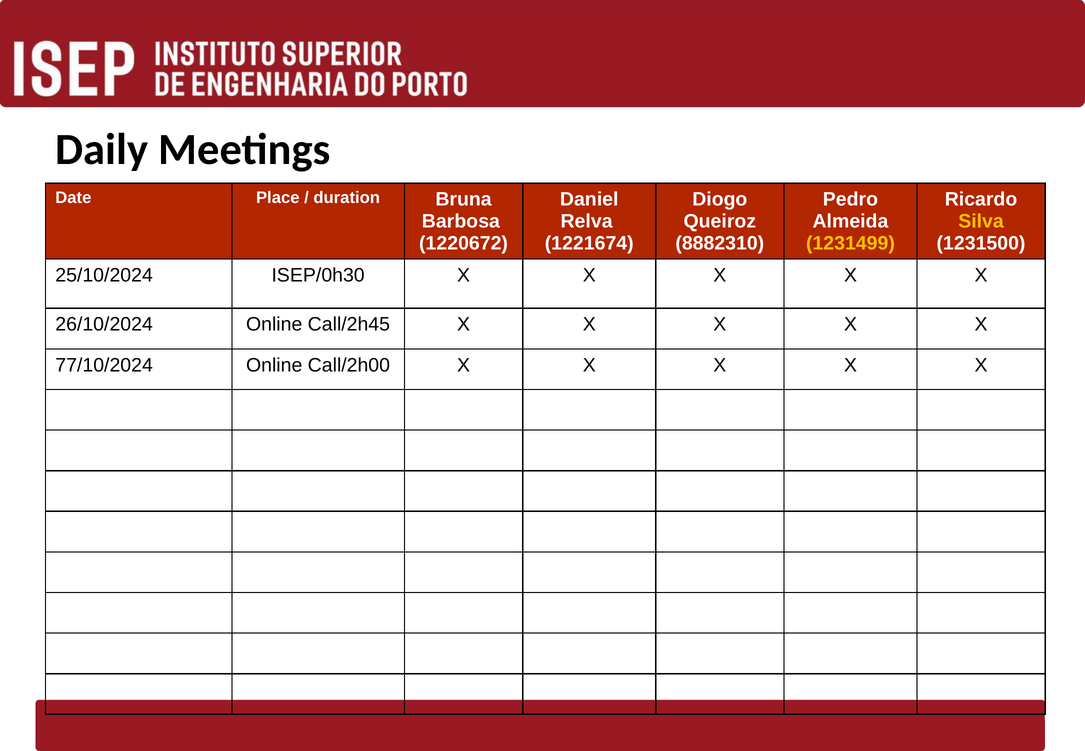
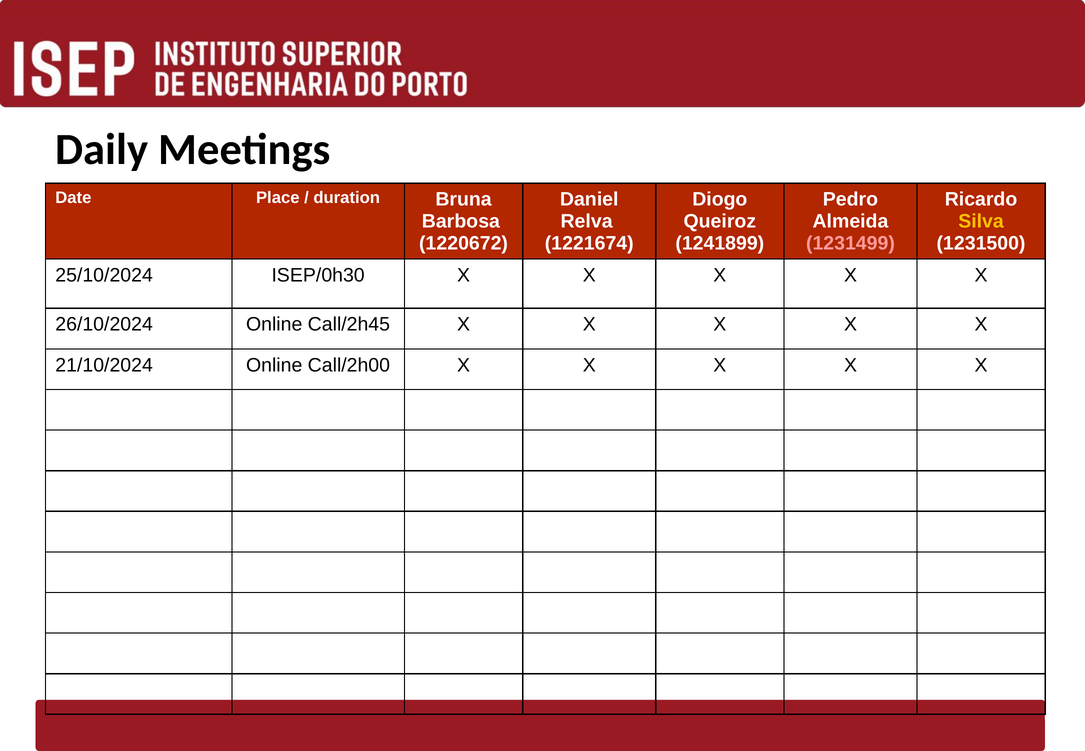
8882310: 8882310 -> 1241899
1231499 colour: yellow -> pink
77/10/2024: 77/10/2024 -> 21/10/2024
